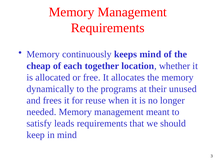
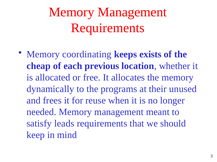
continuously: continuously -> coordinating
keeps mind: mind -> exists
together: together -> previous
